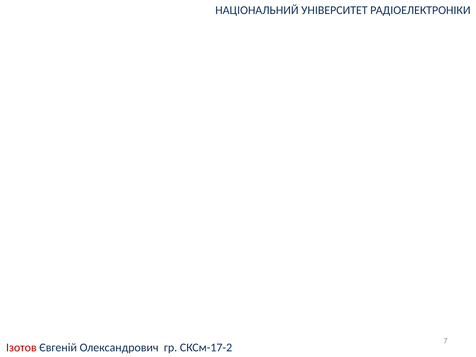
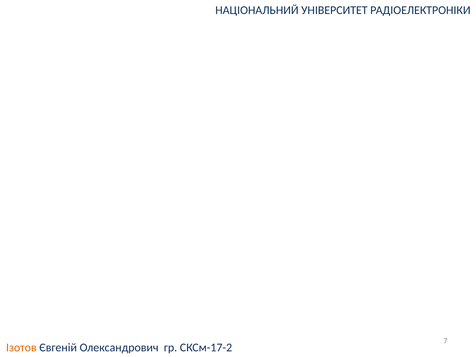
Ізотов colour: red -> orange
